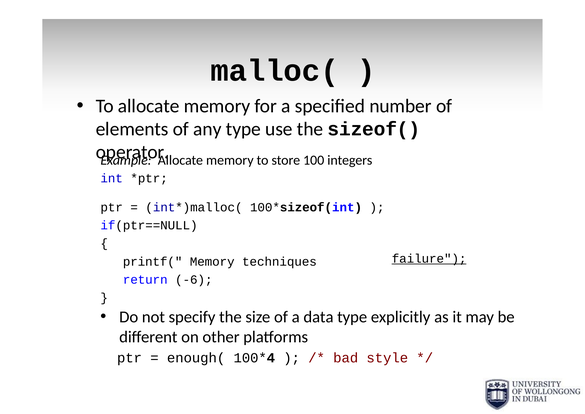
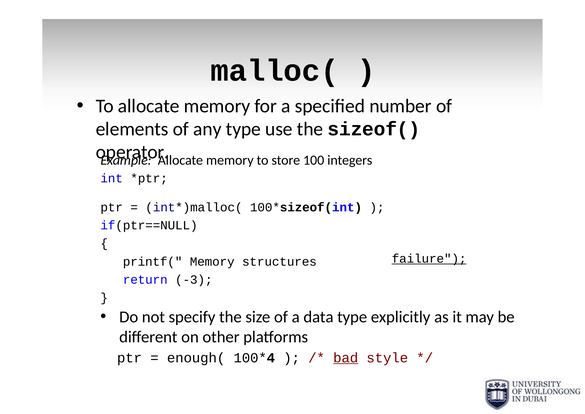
techniques: techniques -> structures
-6: -6 -> -3
bad underline: none -> present
